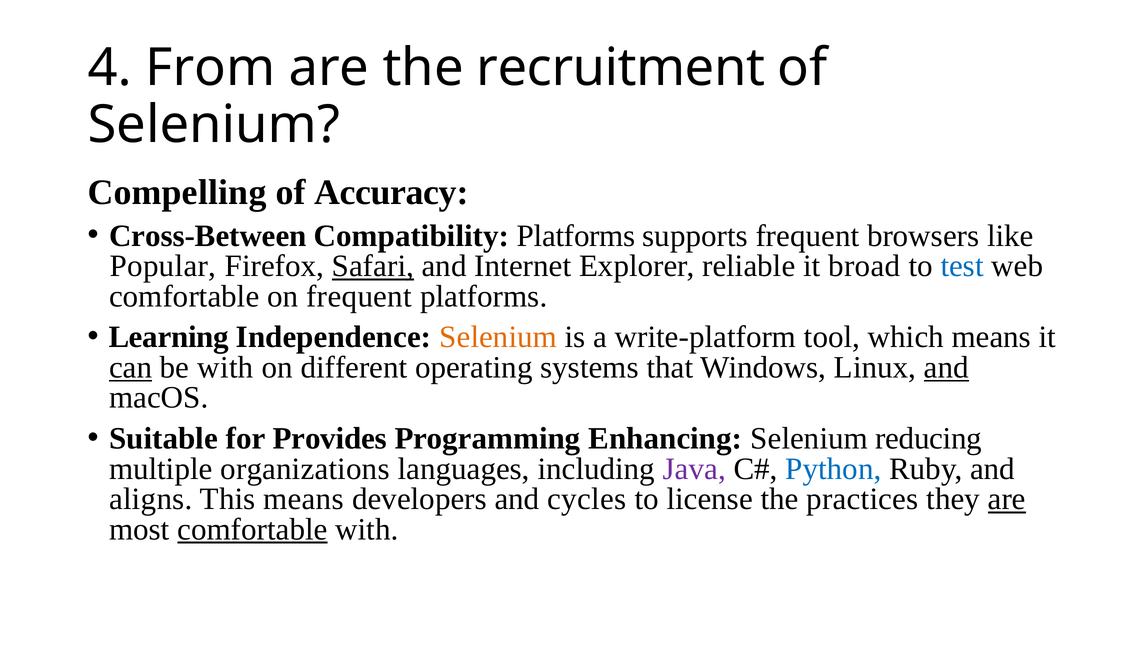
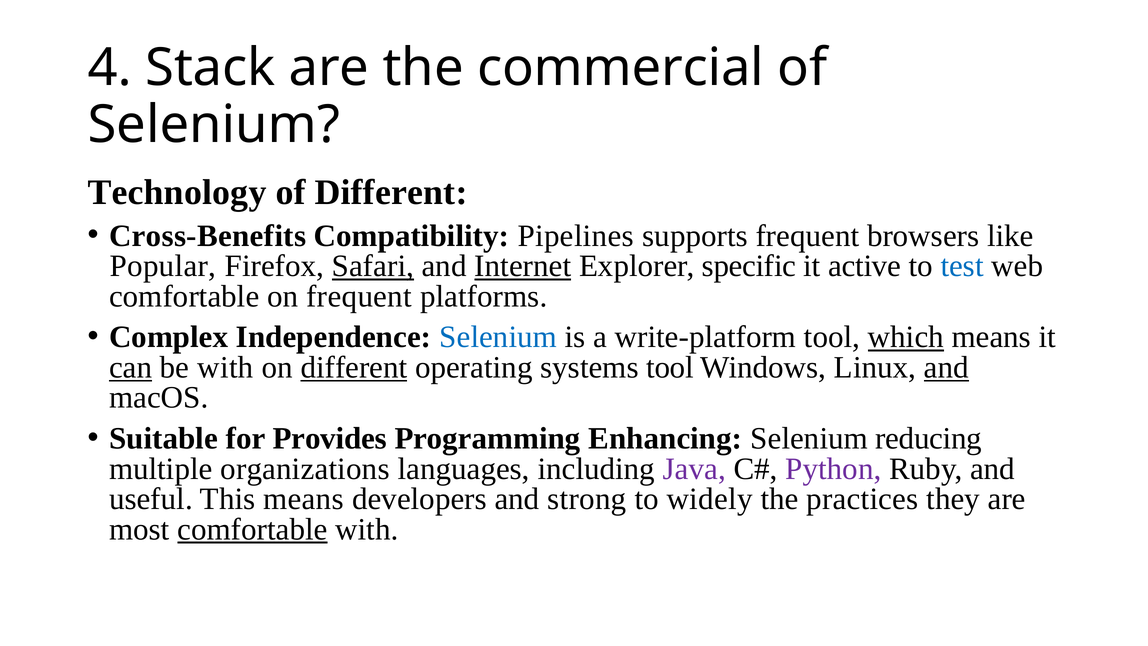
From: From -> Stack
recruitment: recruitment -> commercial
Compelling: Compelling -> Technology
of Accuracy: Accuracy -> Different
Cross-Between: Cross-Between -> Cross-Benefits
Compatibility Platforms: Platforms -> Pipelines
Internet underline: none -> present
reliable: reliable -> specific
broad: broad -> active
Learning: Learning -> Complex
Selenium at (498, 337) colour: orange -> blue
which underline: none -> present
different at (354, 367) underline: none -> present
systems that: that -> tool
Python colour: blue -> purple
aligns: aligns -> useful
cycles: cycles -> strong
license: license -> widely
are at (1007, 499) underline: present -> none
